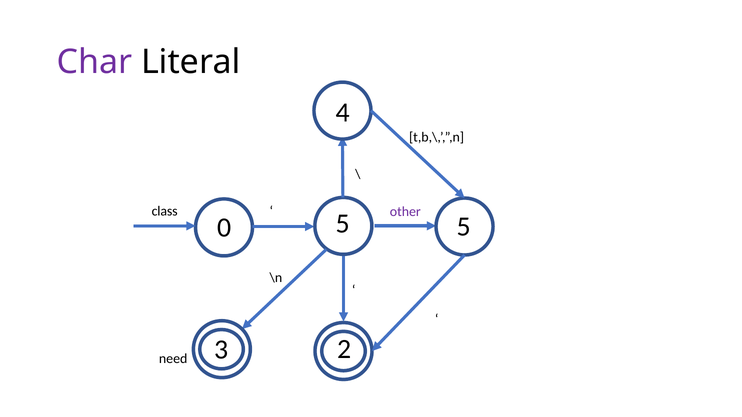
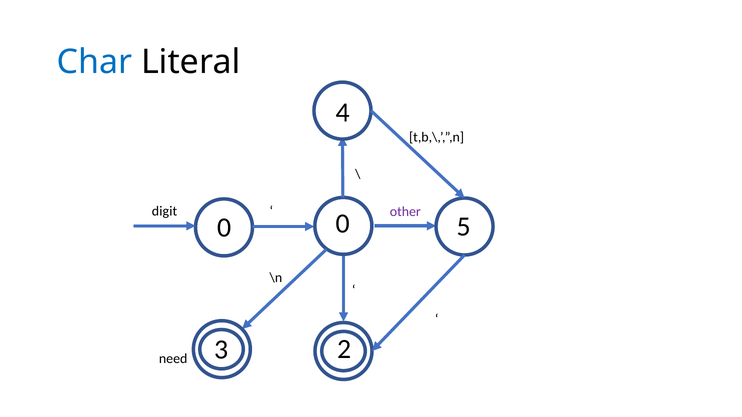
Char colour: purple -> blue
class: class -> digit
5 at (343, 224): 5 -> 0
